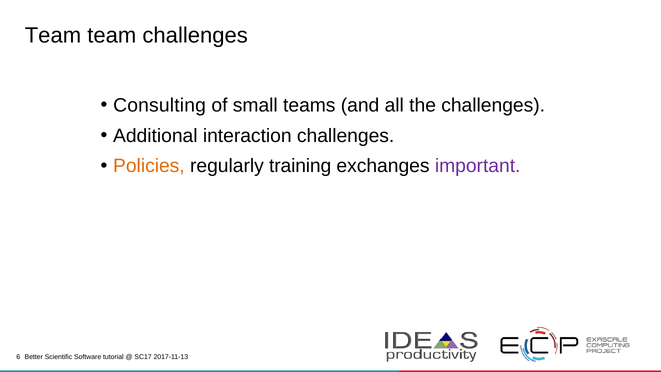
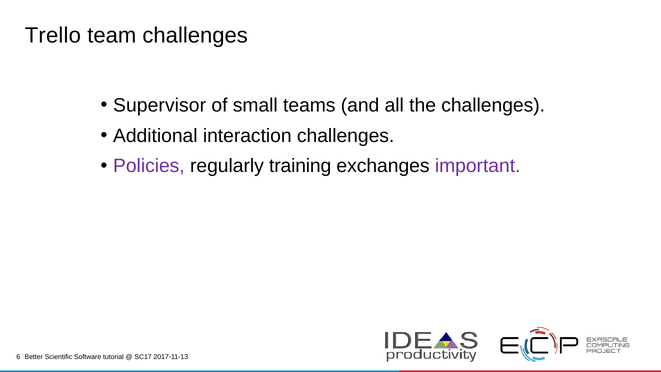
Team at (53, 36): Team -> Trello
Consulting: Consulting -> Supervisor
Policies colour: orange -> purple
